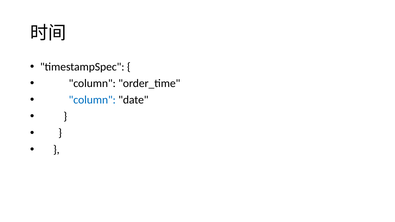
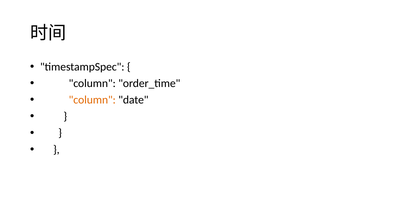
column at (92, 100) colour: blue -> orange
